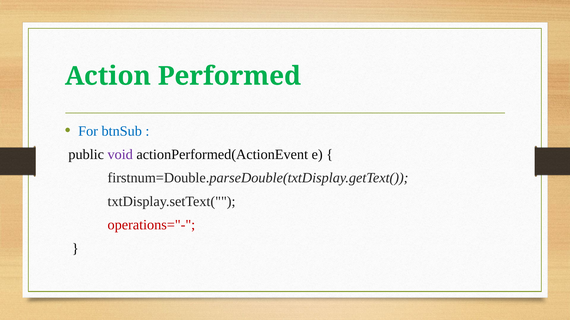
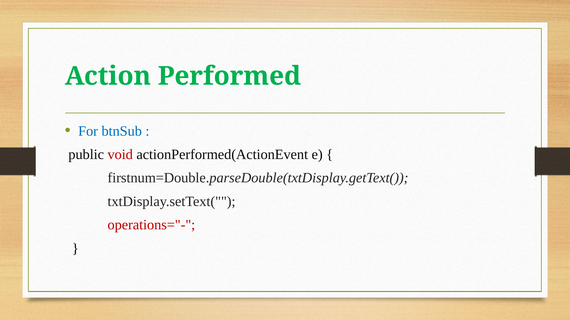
void colour: purple -> red
